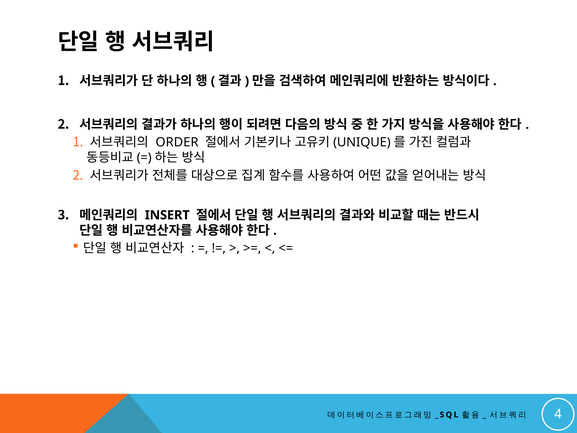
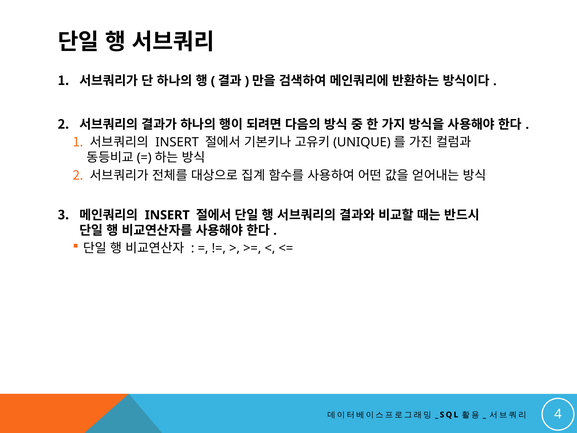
ORDER at (177, 142): ORDER -> INSERT
